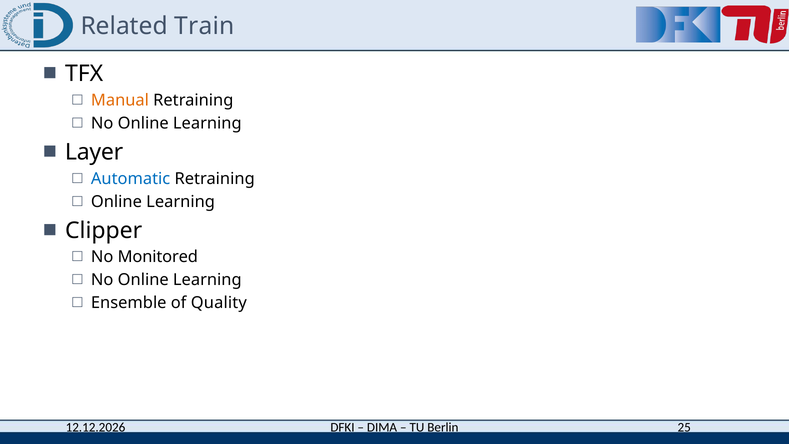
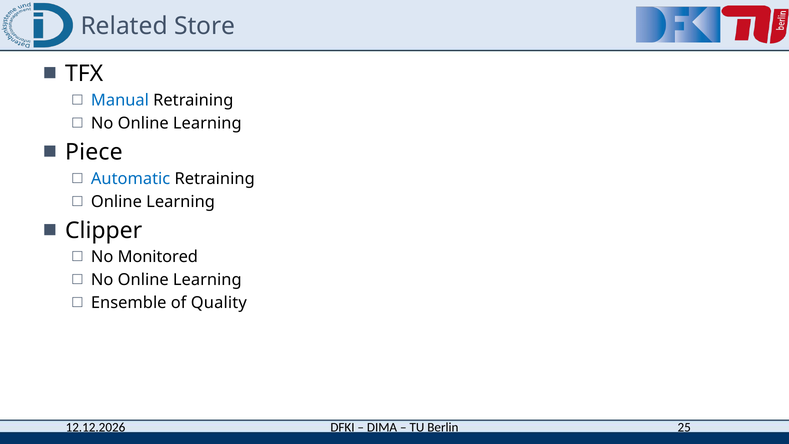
Train: Train -> Store
Manual colour: orange -> blue
Layer: Layer -> Piece
